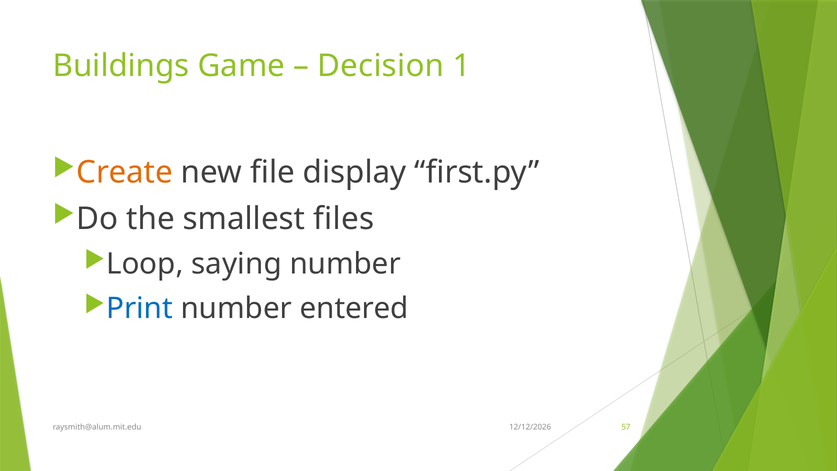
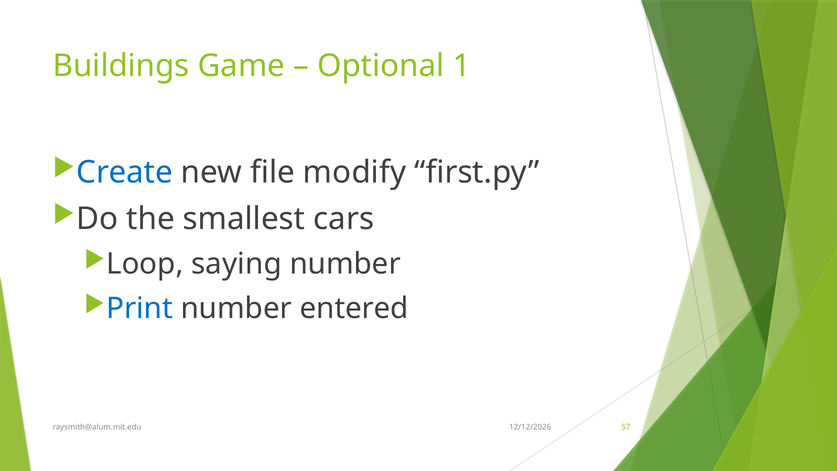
Decision: Decision -> Optional
Create colour: orange -> blue
display: display -> modify
files: files -> cars
